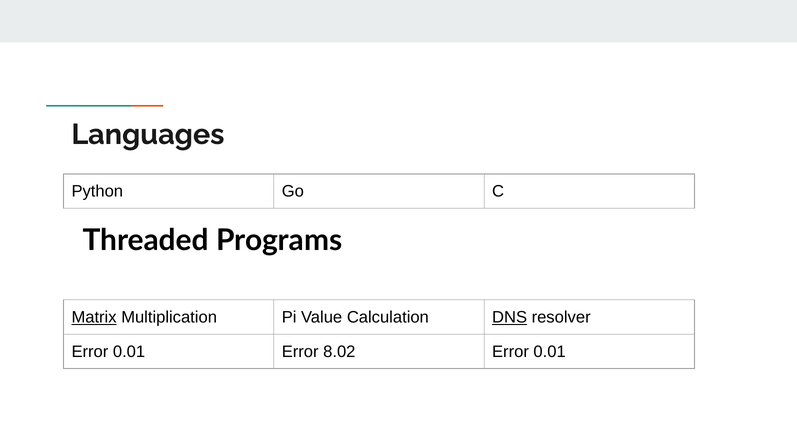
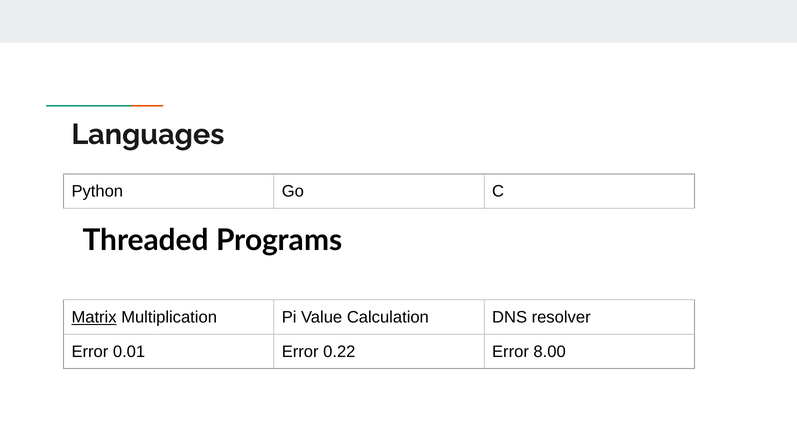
DNS underline: present -> none
8.02: 8.02 -> 0.22
0.01 at (550, 352): 0.01 -> 8.00
